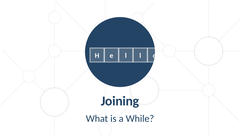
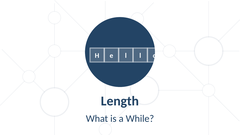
Joining: Joining -> Length
